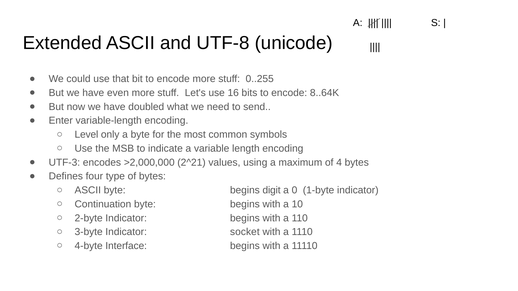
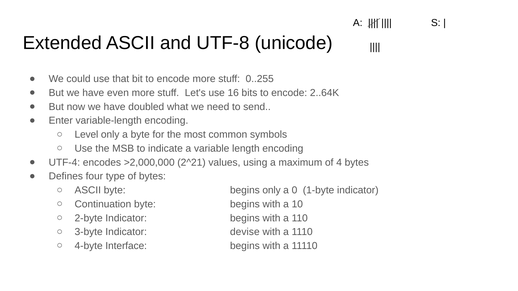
8..64K: 8..64K -> 2..64K
UTF-3: UTF-3 -> UTF-4
begins digit: digit -> only
socket: socket -> devise
